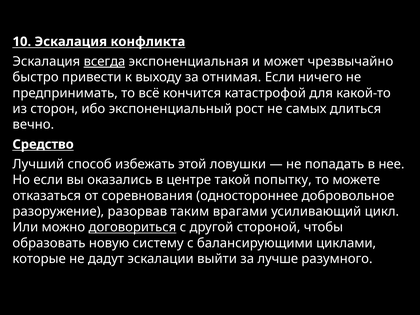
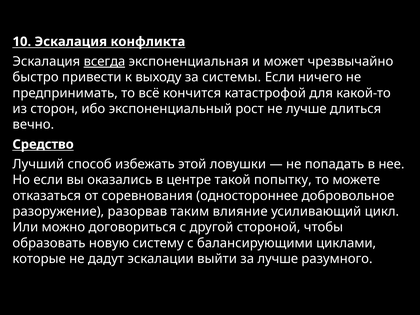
отнимая: отнимая -> системы
не самых: самых -> лучше
врагами: врагами -> влияние
договориться underline: present -> none
